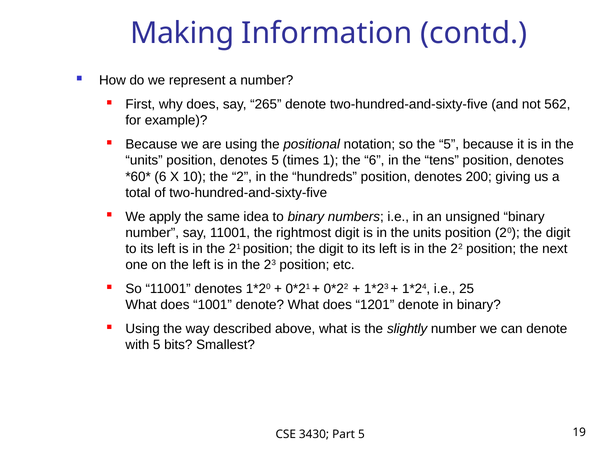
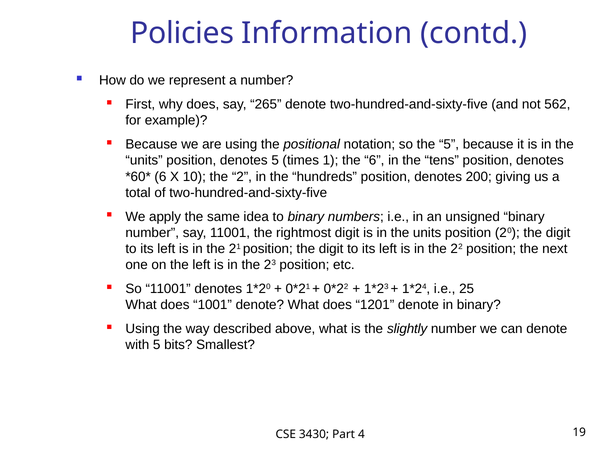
Making: Making -> Policies
Part 5: 5 -> 4
